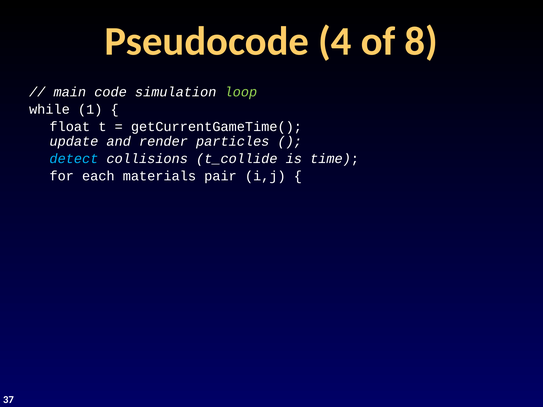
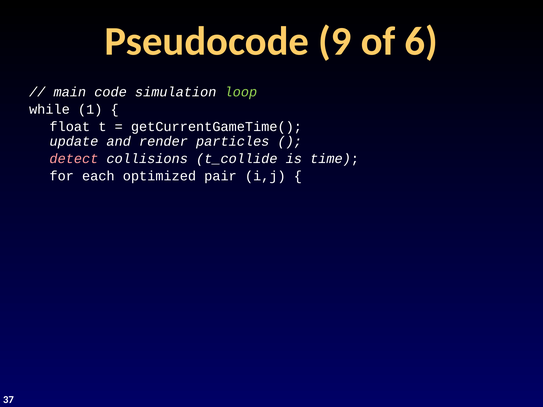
4: 4 -> 9
8: 8 -> 6
detect colour: light blue -> pink
materials: materials -> optimized
